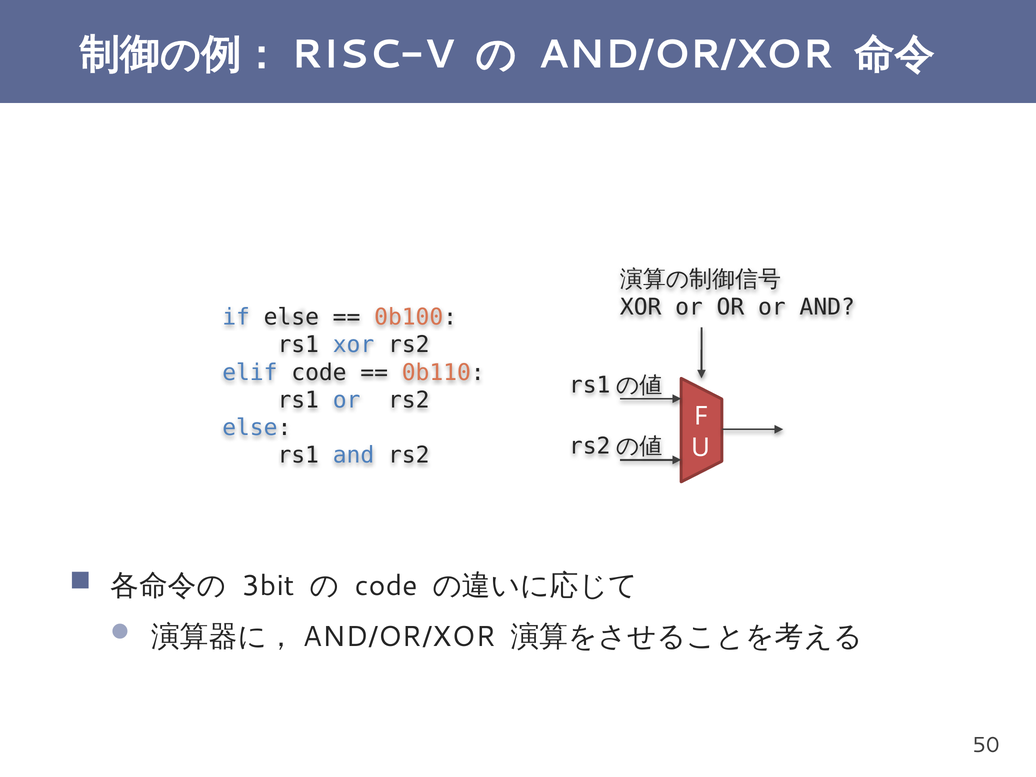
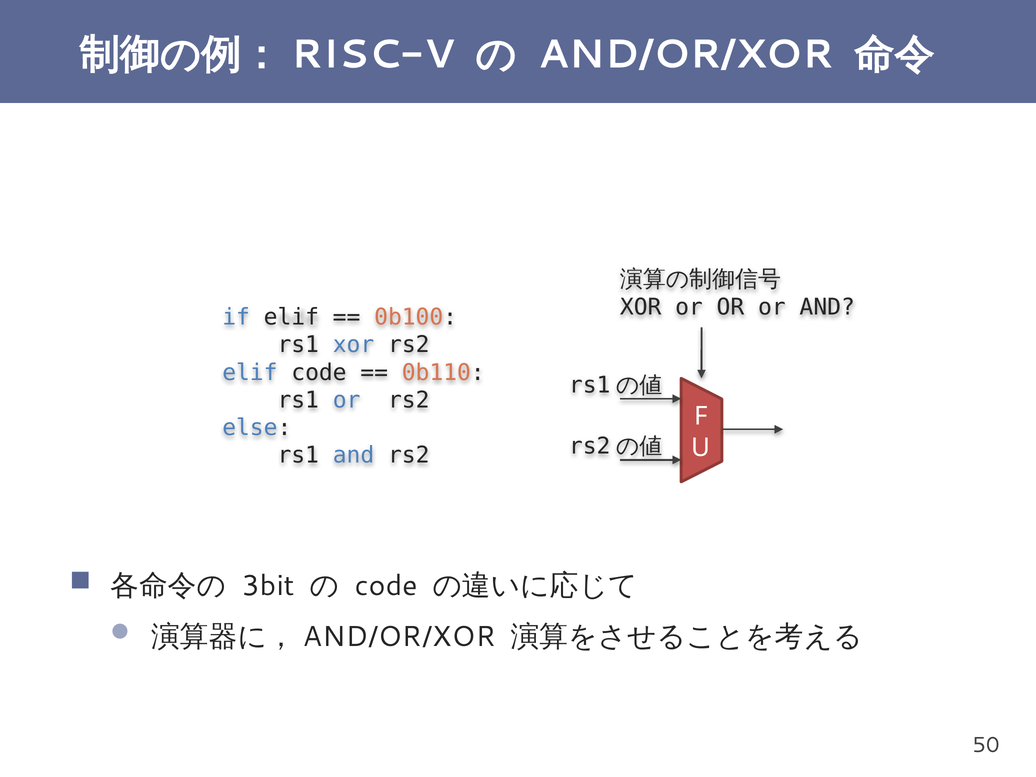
if else: else -> elif
